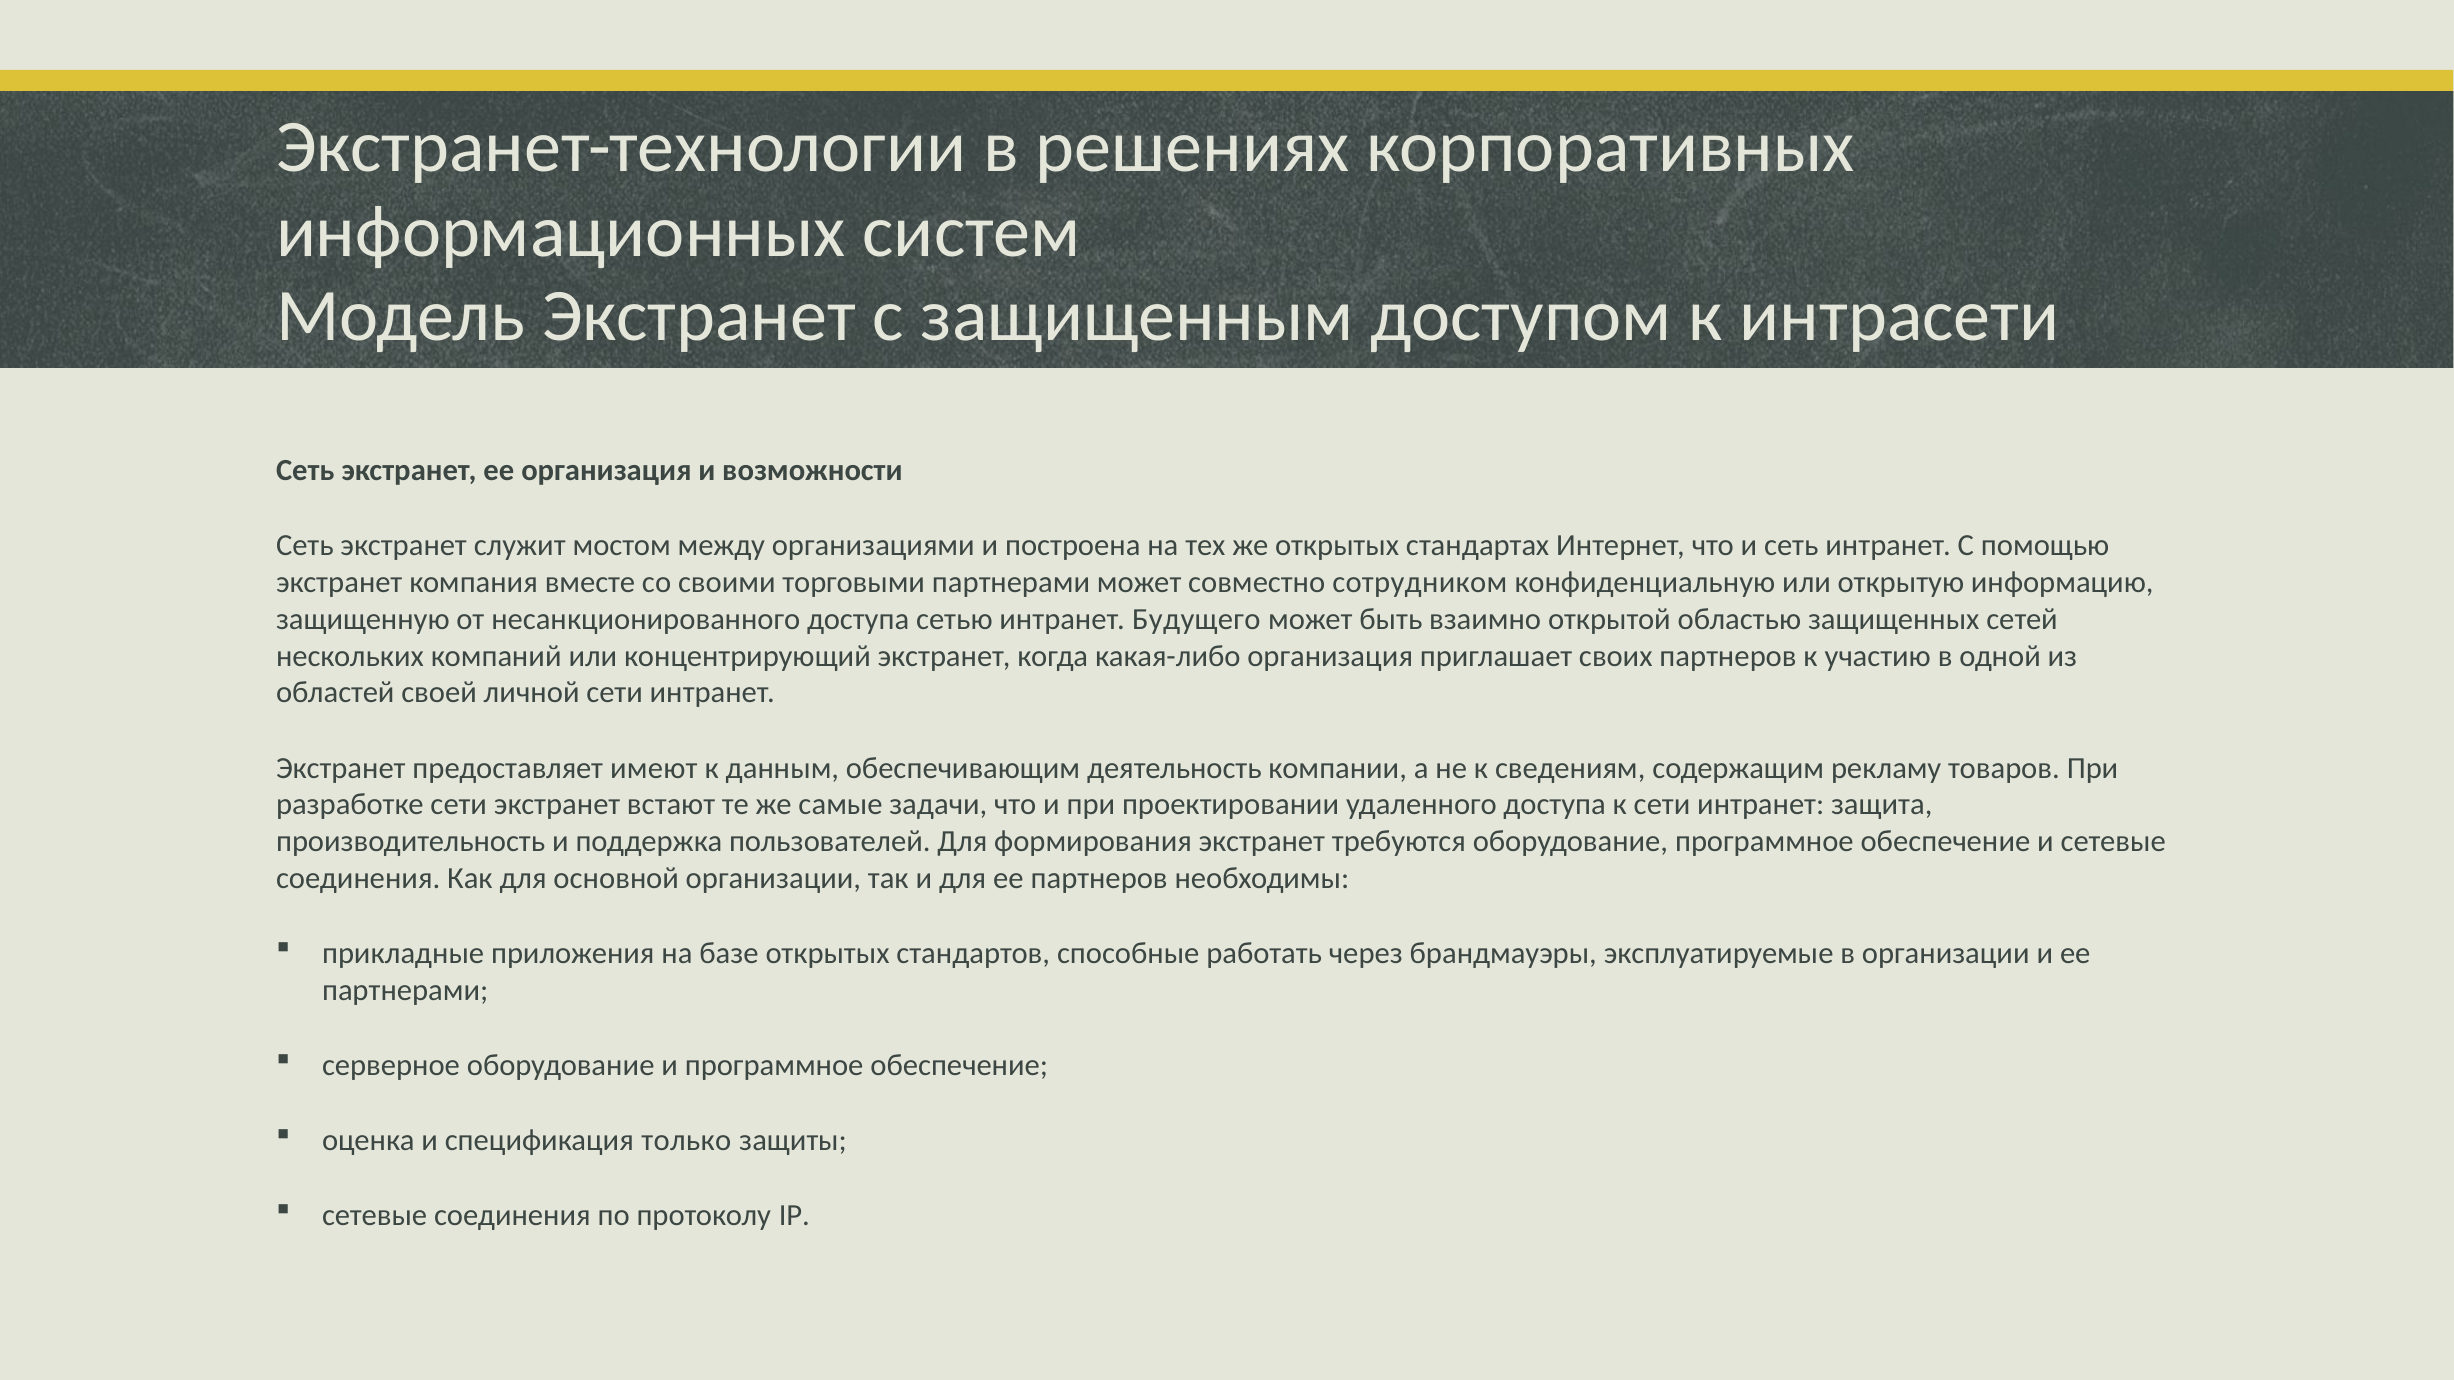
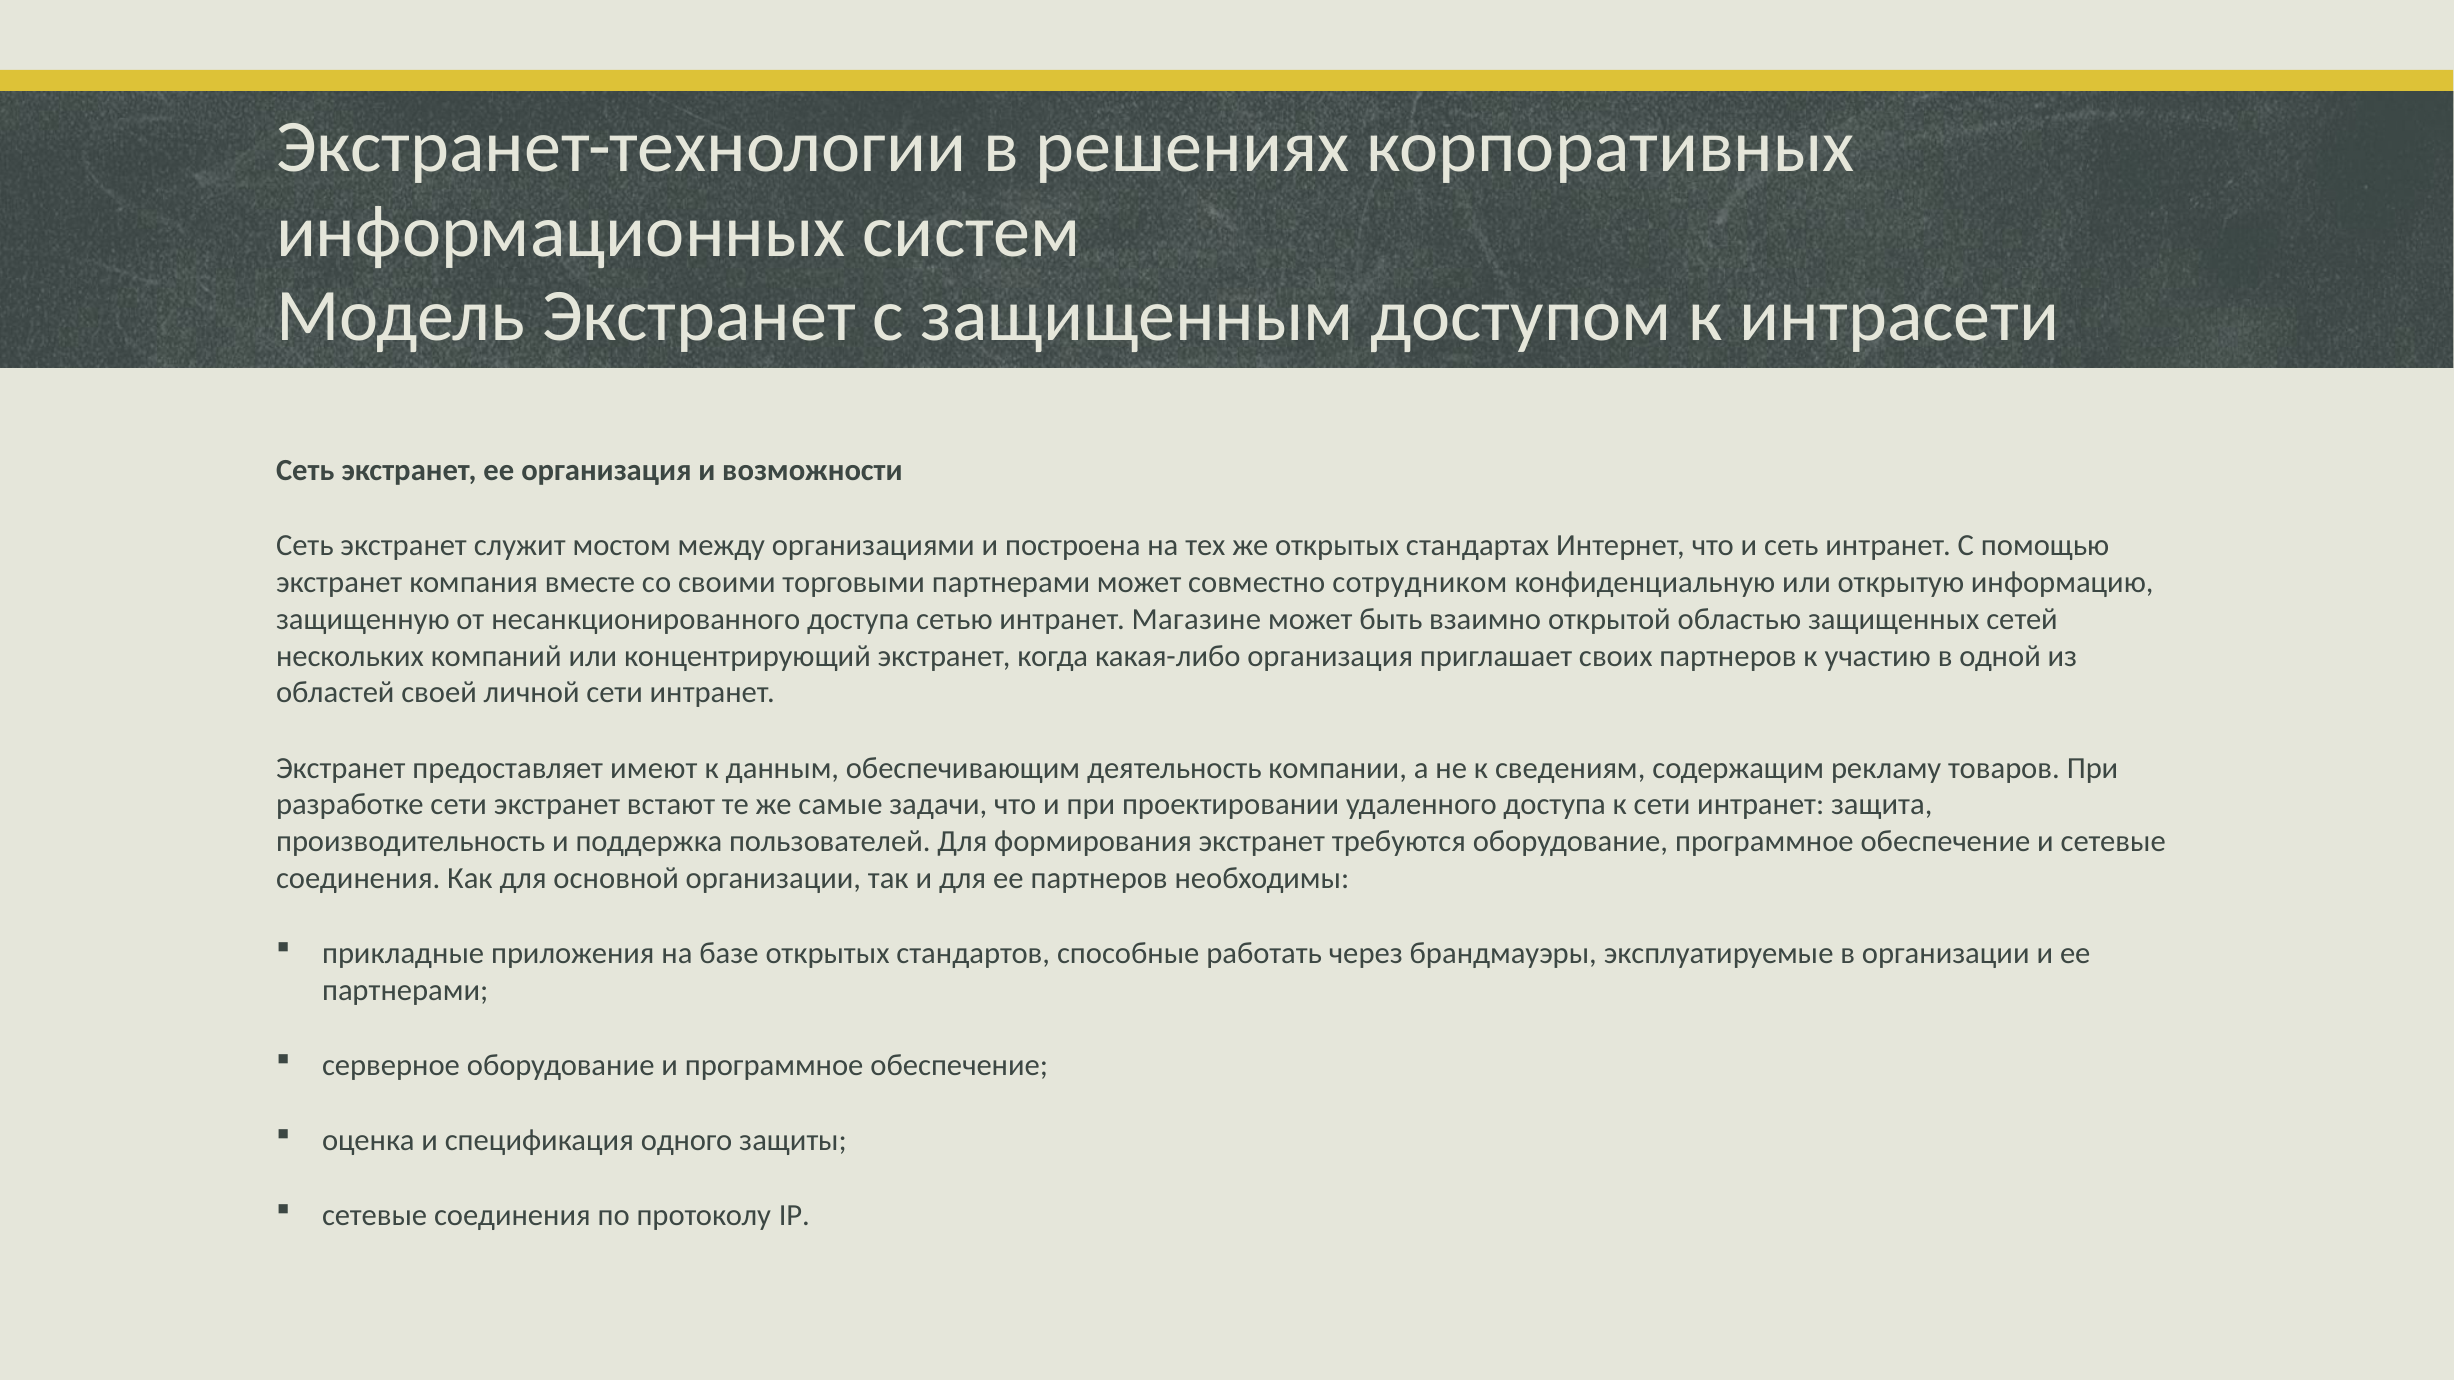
Будущего: Будущего -> Магазине
только: только -> одного
